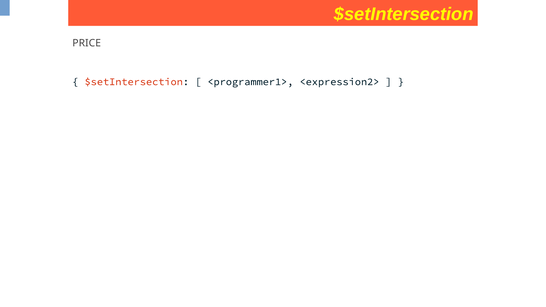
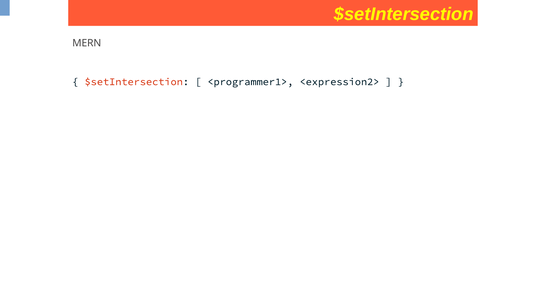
PRICE: PRICE -> MERN
